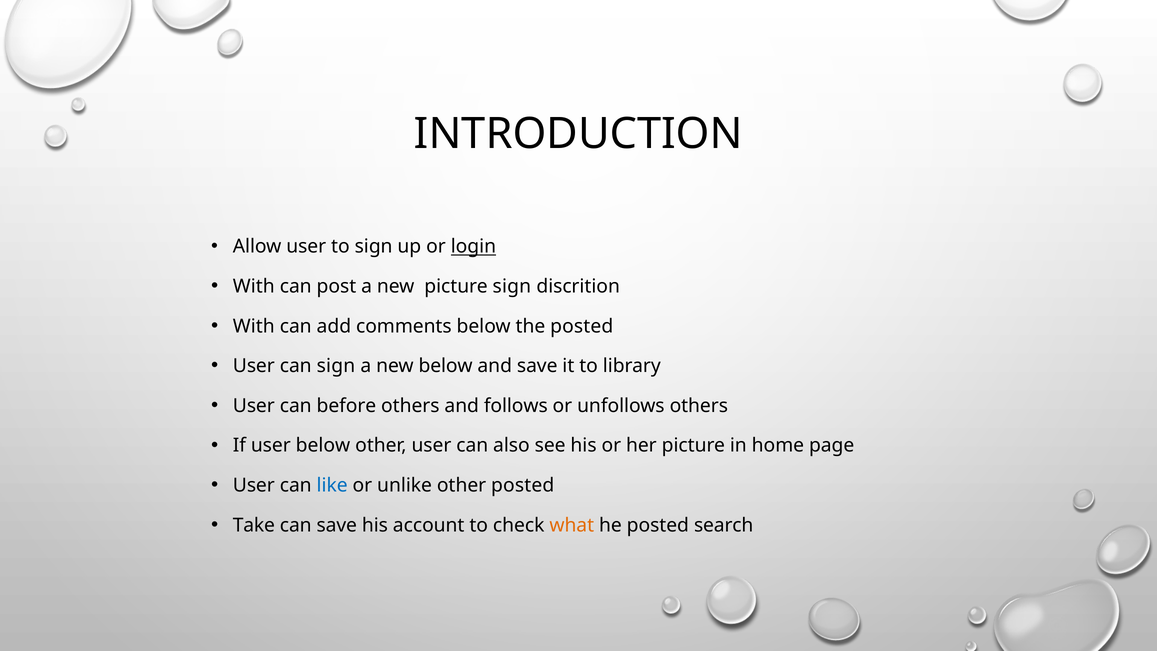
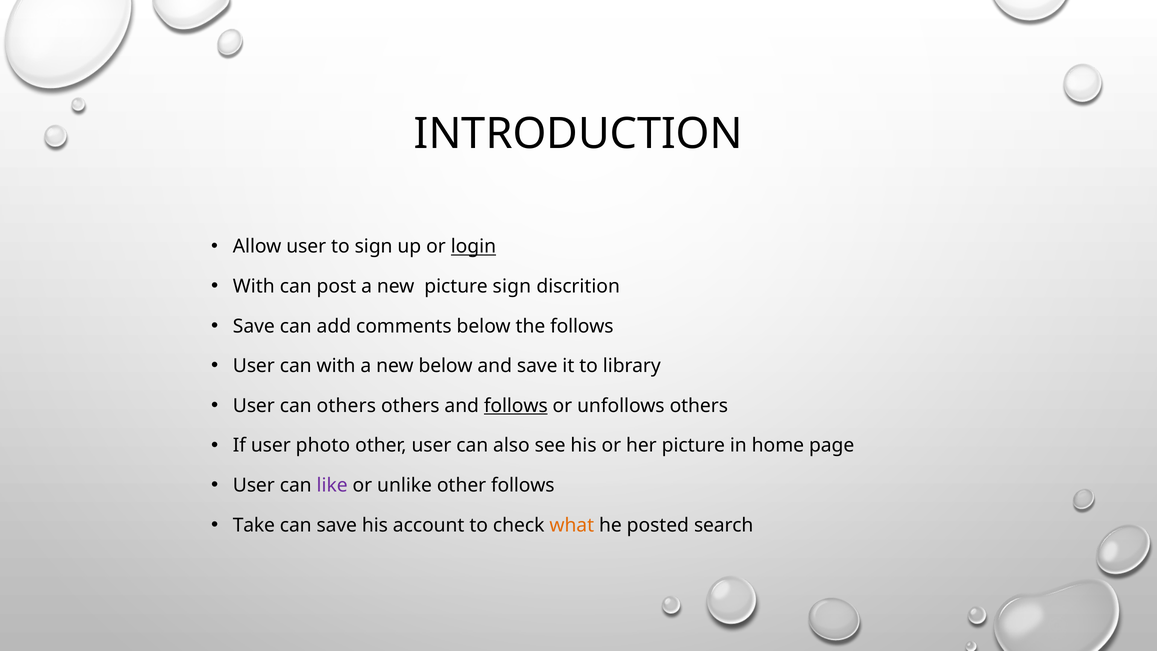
With at (254, 326): With -> Save
the posted: posted -> follows
can sign: sign -> with
can before: before -> others
follows at (516, 406) underline: none -> present
user below: below -> photo
like colour: blue -> purple
other posted: posted -> follows
